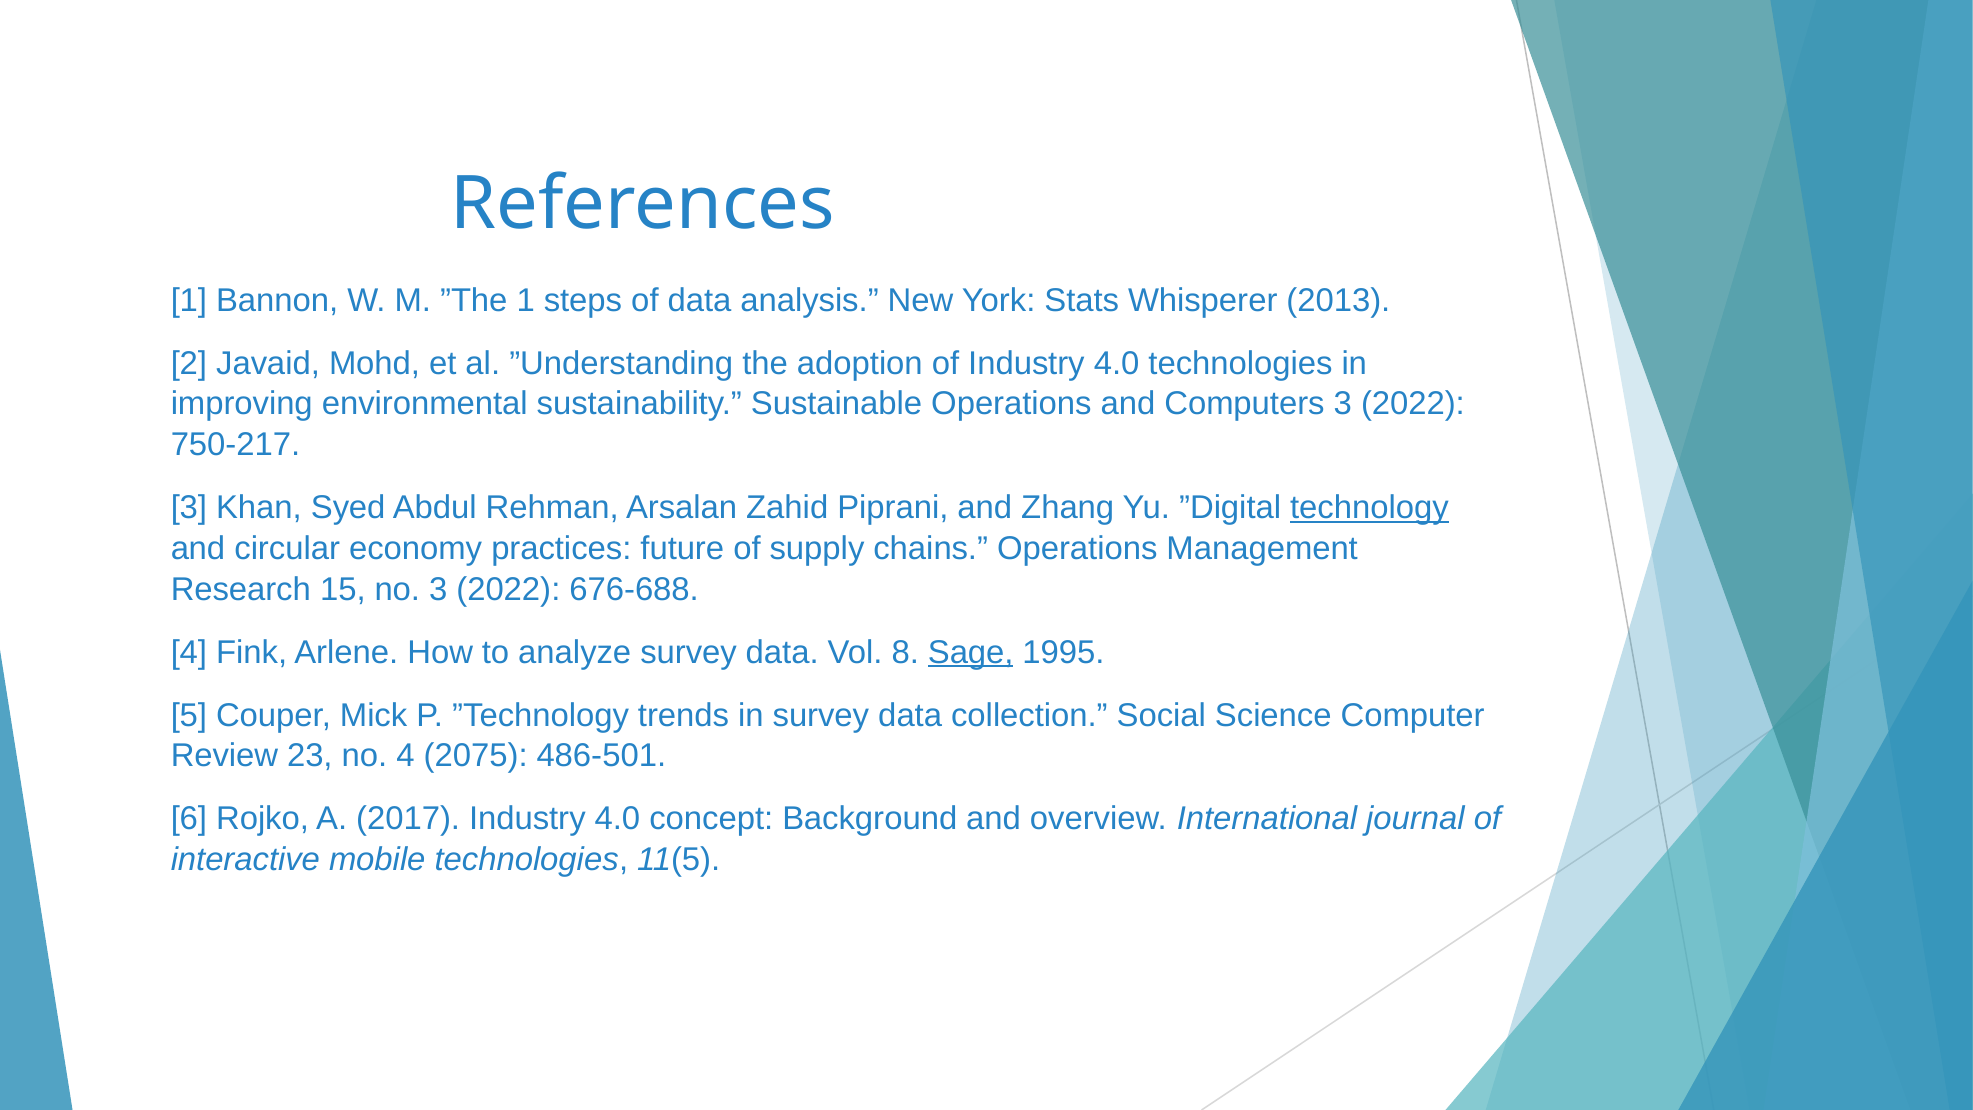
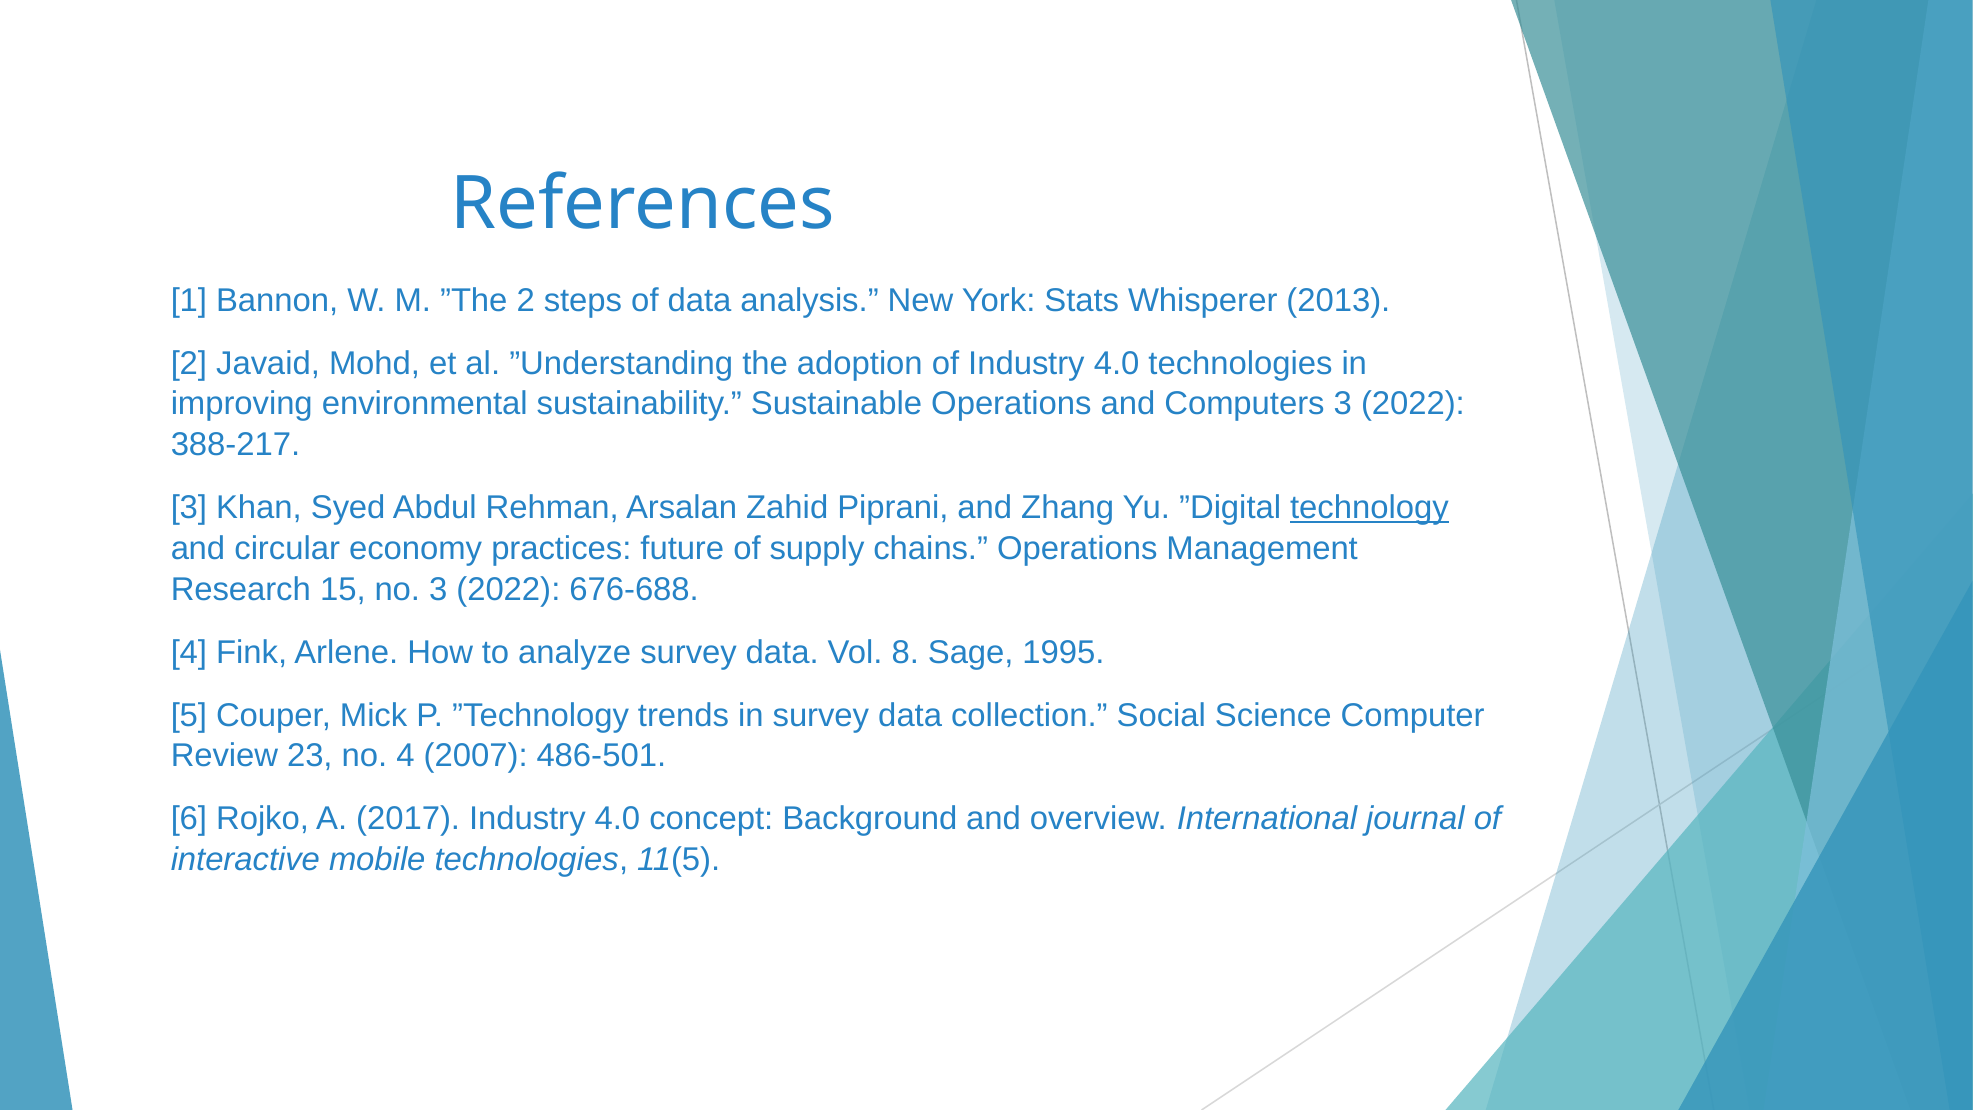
”The 1: 1 -> 2
750-217: 750-217 -> 388-217
Sage underline: present -> none
2075: 2075 -> 2007
